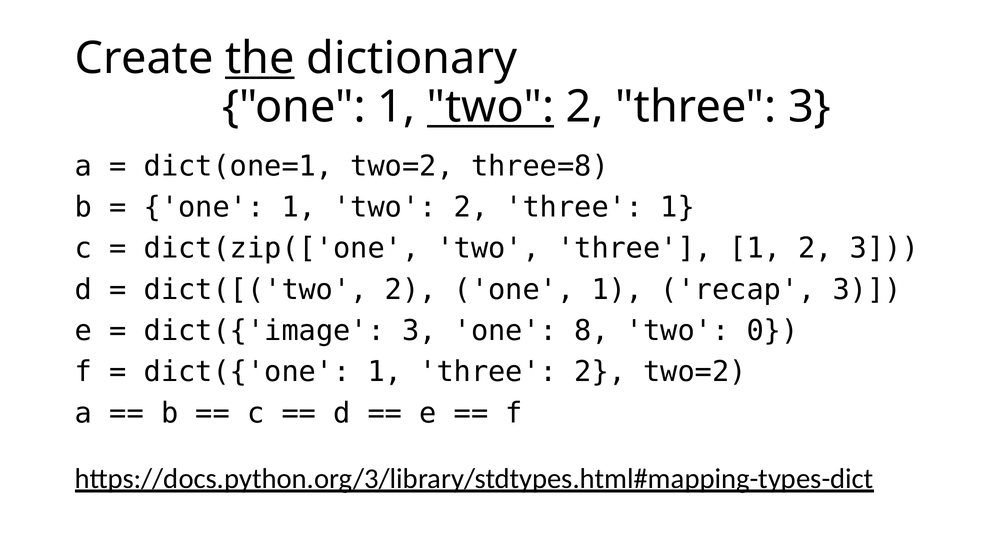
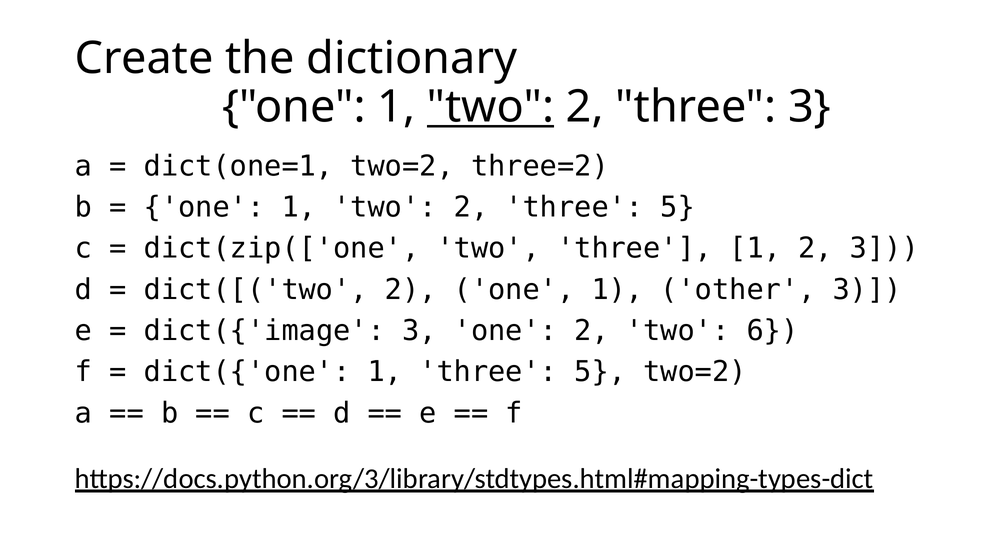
the underline: present -> none
three=8: three=8 -> three=2
2 three 1: 1 -> 5
recap: recap -> other
one 8: 8 -> 2
0: 0 -> 6
1 three 2: 2 -> 5
